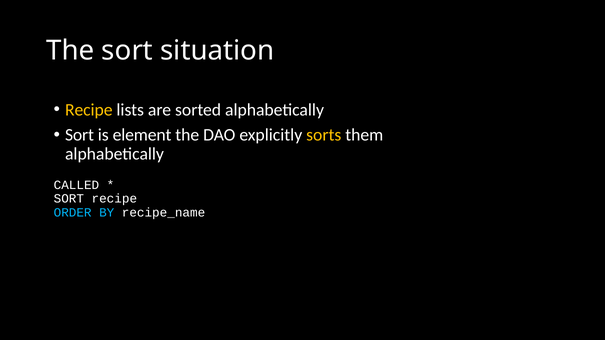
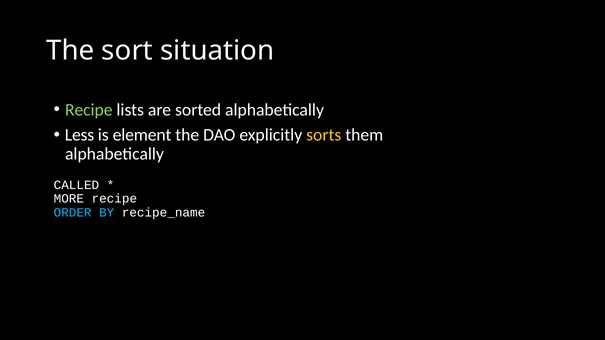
Recipe at (89, 110) colour: yellow -> light green
Sort at (79, 135): Sort -> Less
SORT at (69, 199): SORT -> MORE
